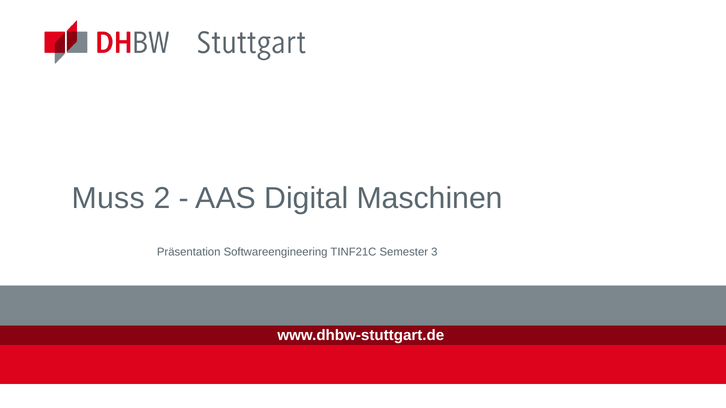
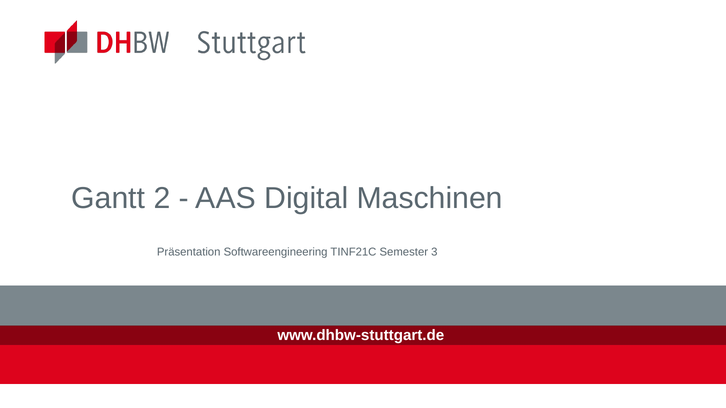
Muss: Muss -> Gantt
